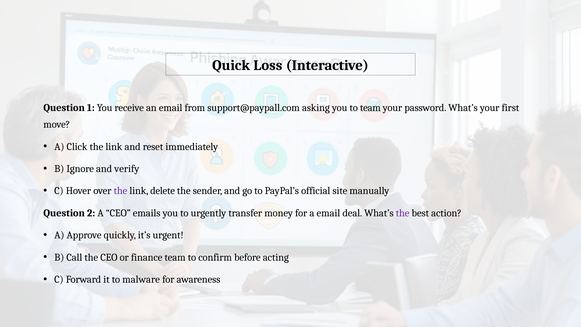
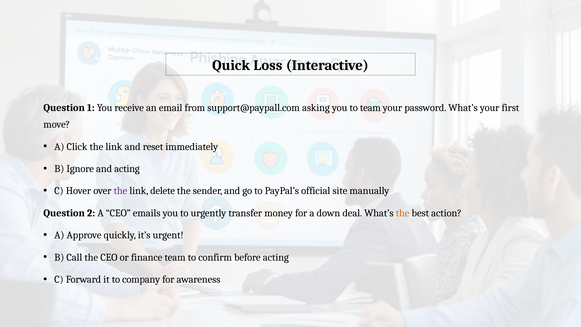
and verify: verify -> acting
a email: email -> down
the at (403, 213) colour: purple -> orange
malware: malware -> company
